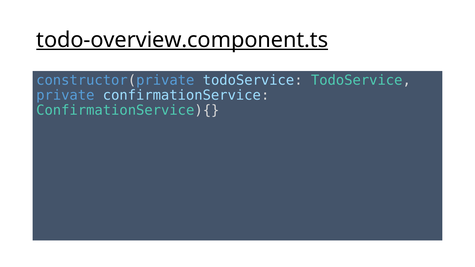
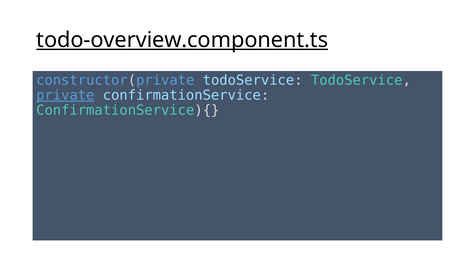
private underline: none -> present
